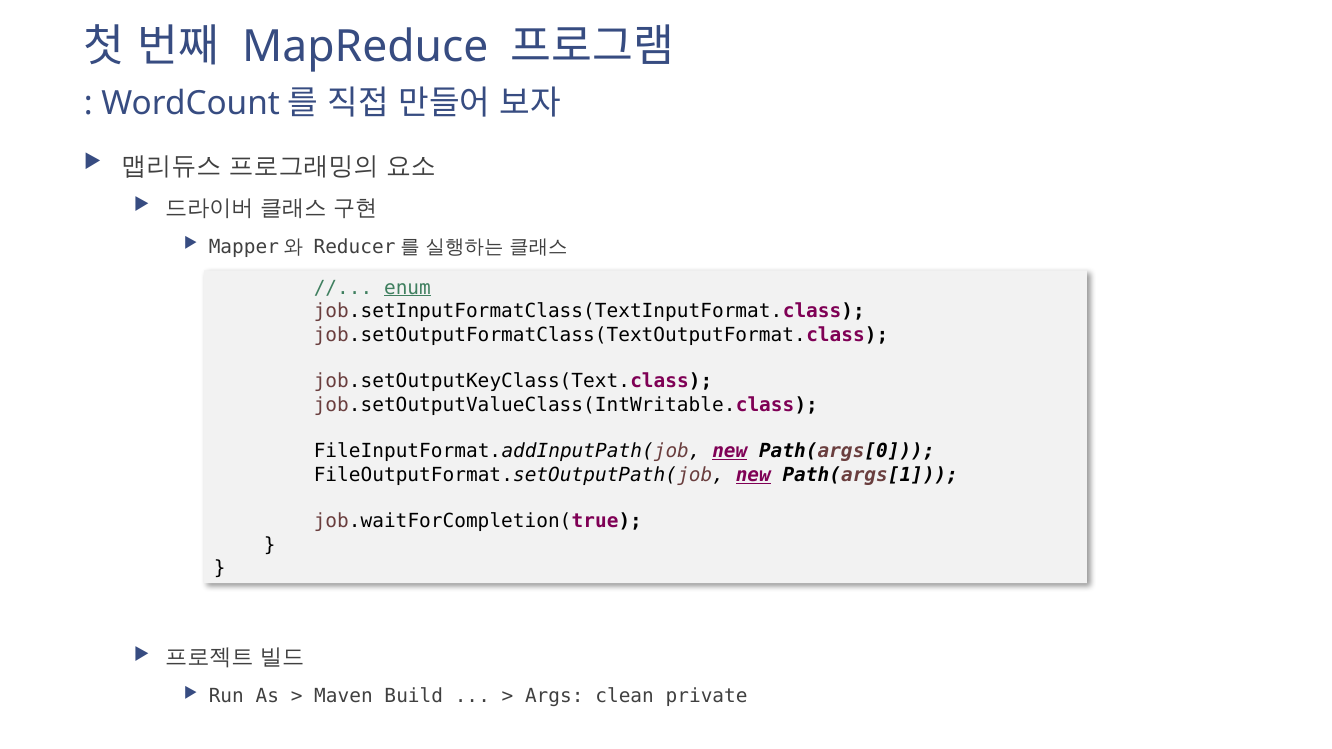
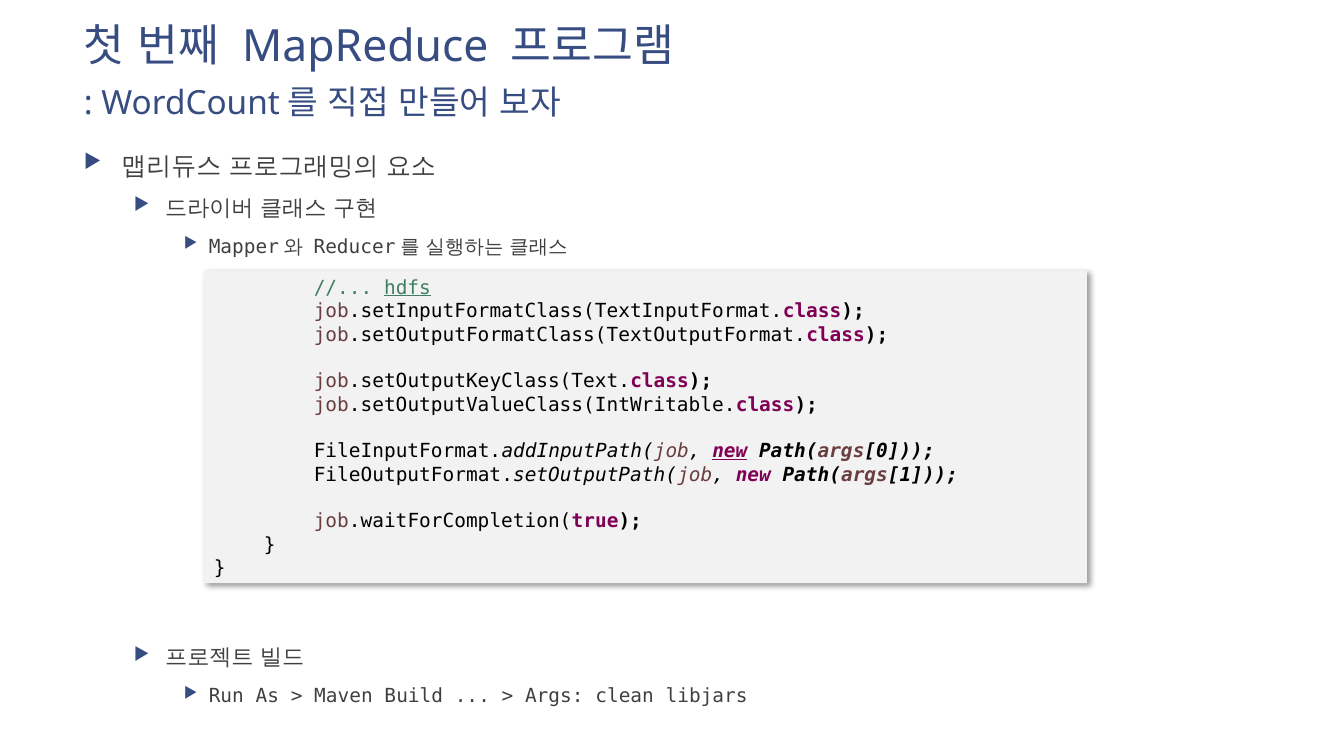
enum: enum -> hdfs
new at (753, 475) underline: present -> none
private: private -> libjars
